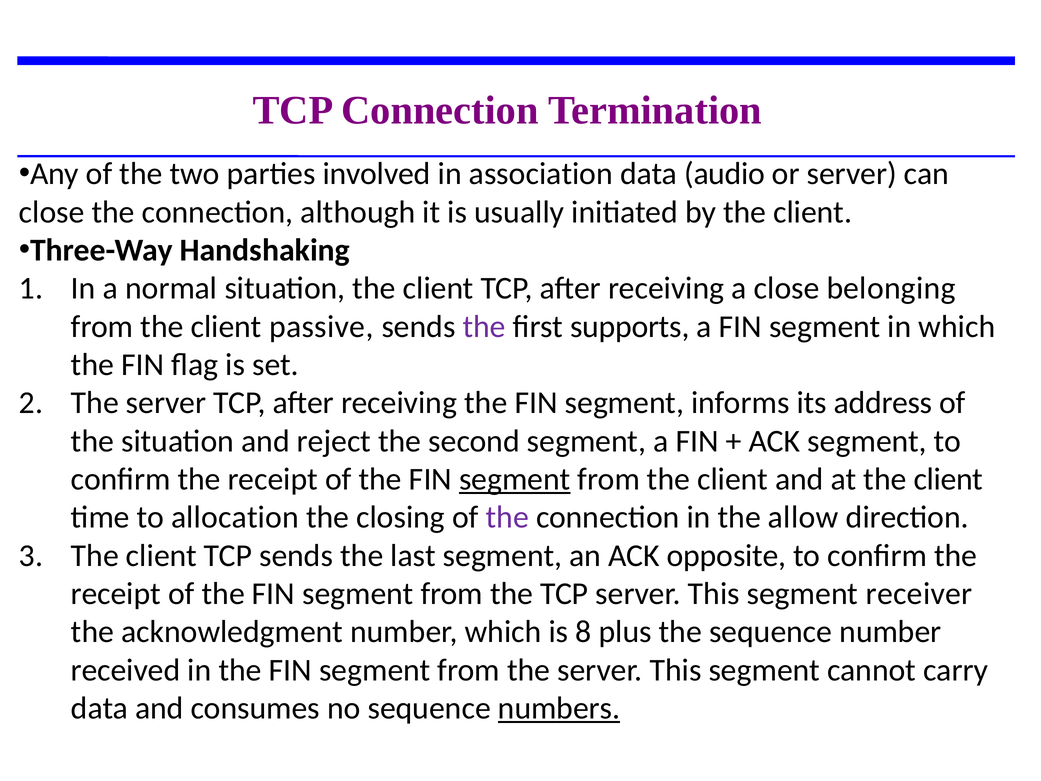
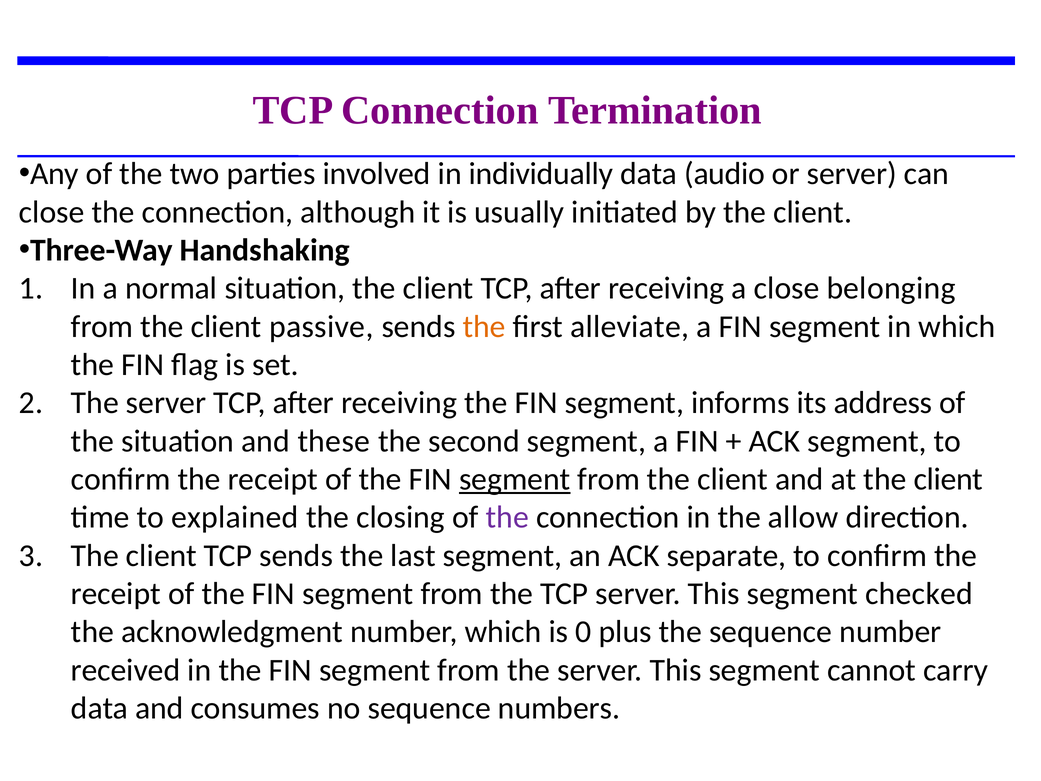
association: association -> individually
the at (484, 327) colour: purple -> orange
supports: supports -> alleviate
reject: reject -> these
allocation: allocation -> explained
opposite: opposite -> separate
receiver: receiver -> checked
8: 8 -> 0
numbers underline: present -> none
